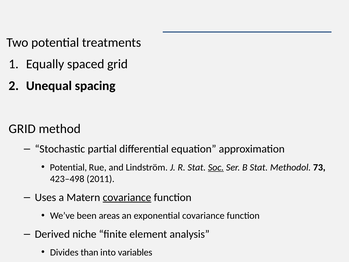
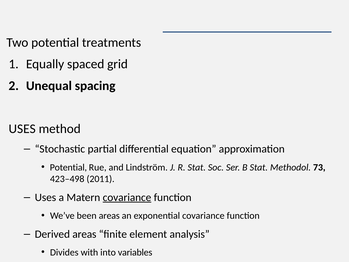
GRID at (22, 129): GRID -> USES
Soc underline: present -> none
Derived niche: niche -> areas
than: than -> with
